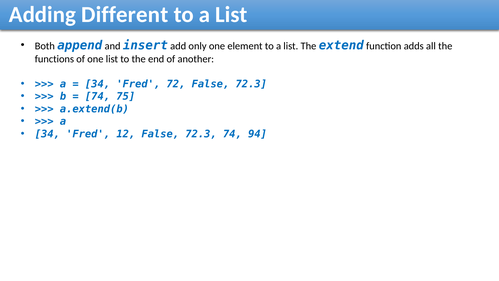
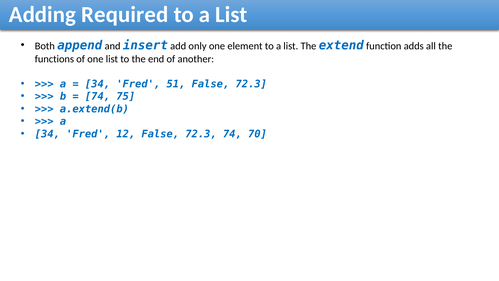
Different: Different -> Required
72: 72 -> 51
94: 94 -> 70
